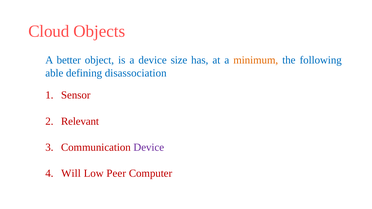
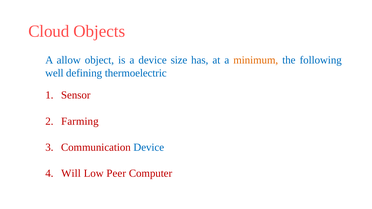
better: better -> allow
able: able -> well
disassociation: disassociation -> thermoelectric
Relevant: Relevant -> Farming
Device at (149, 147) colour: purple -> blue
